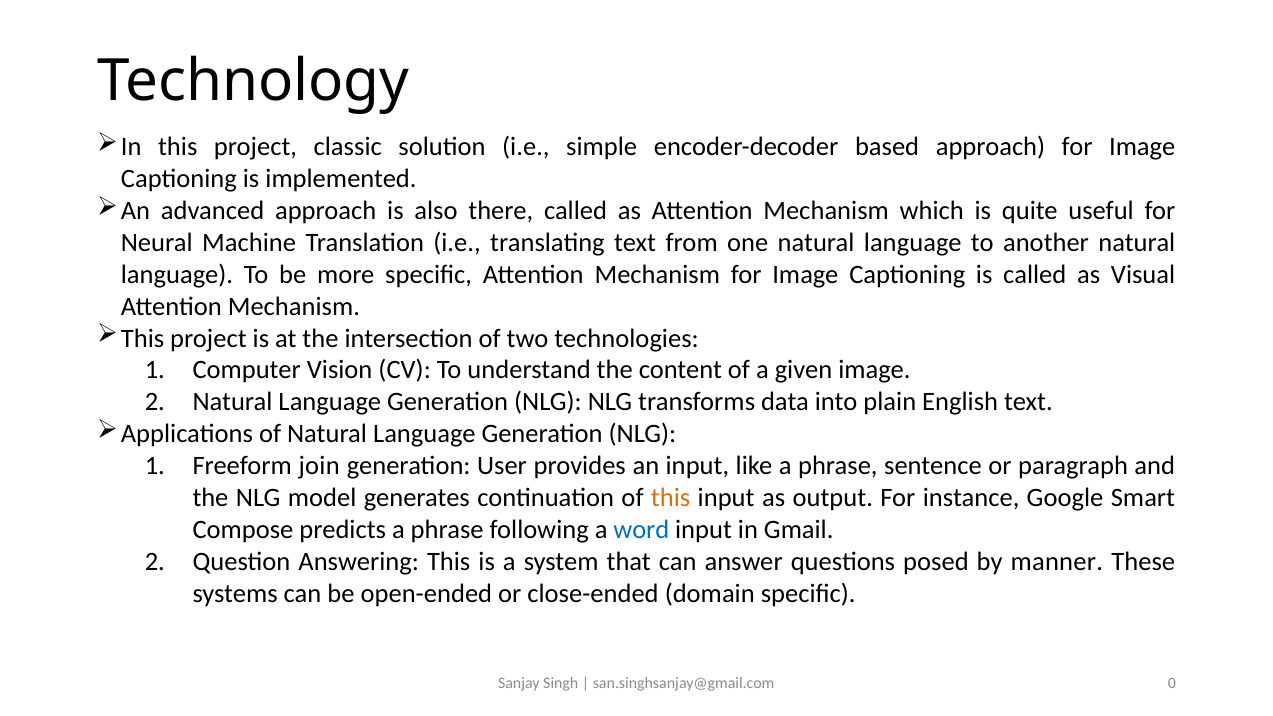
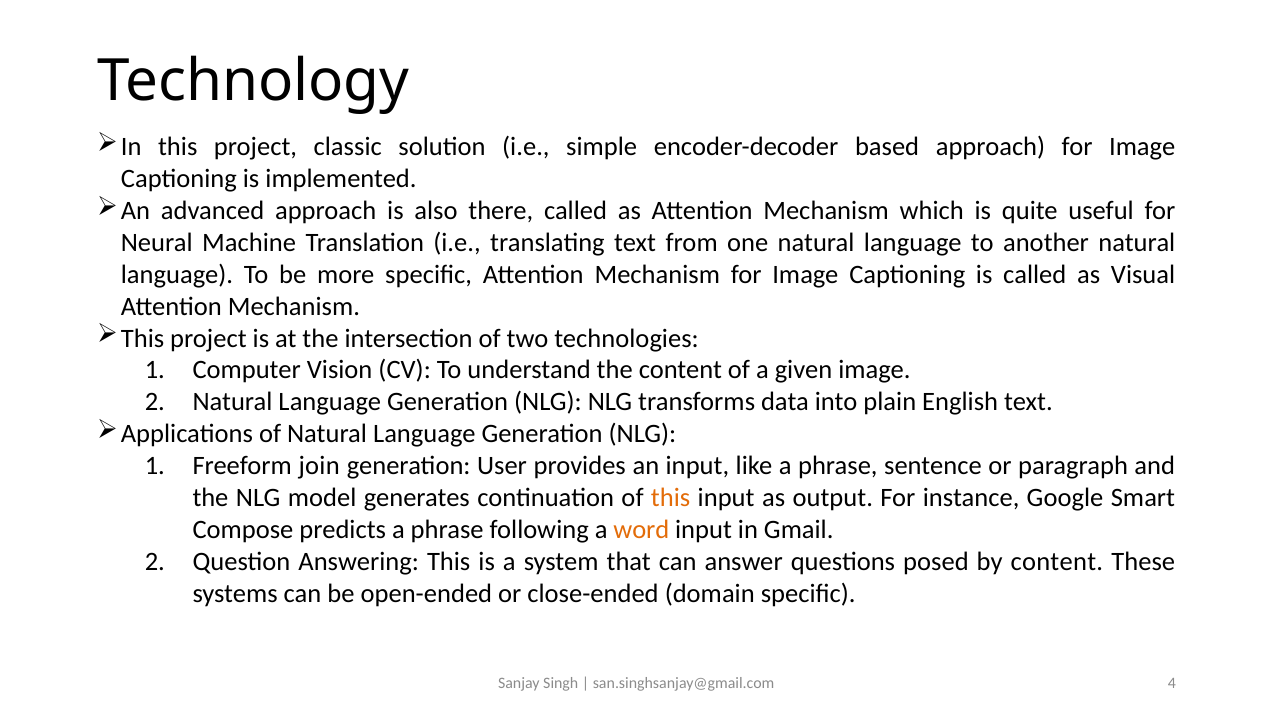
word colour: blue -> orange
by manner: manner -> content
0: 0 -> 4
